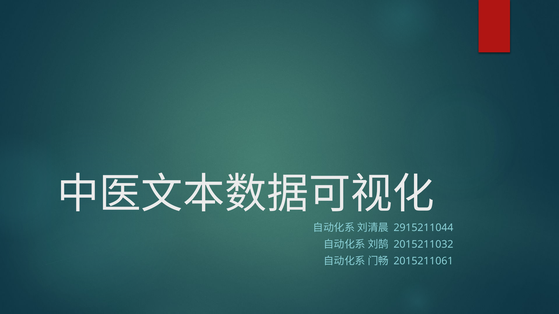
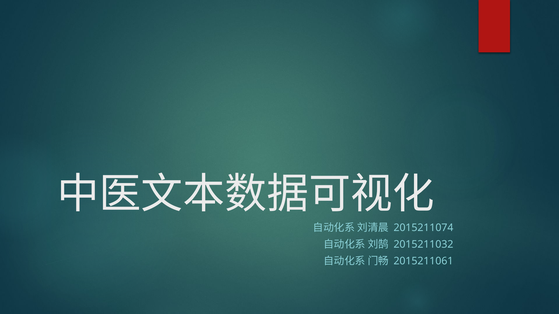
2915211044: 2915211044 -> 2015211074
